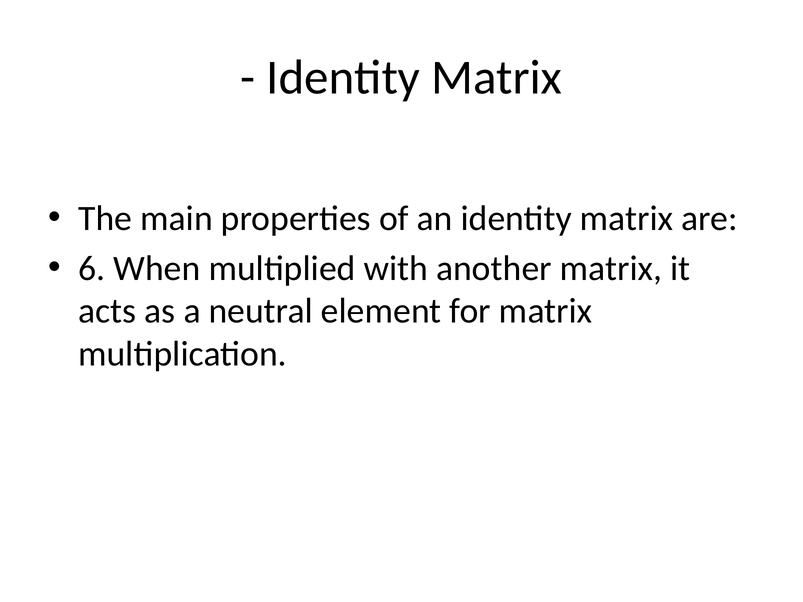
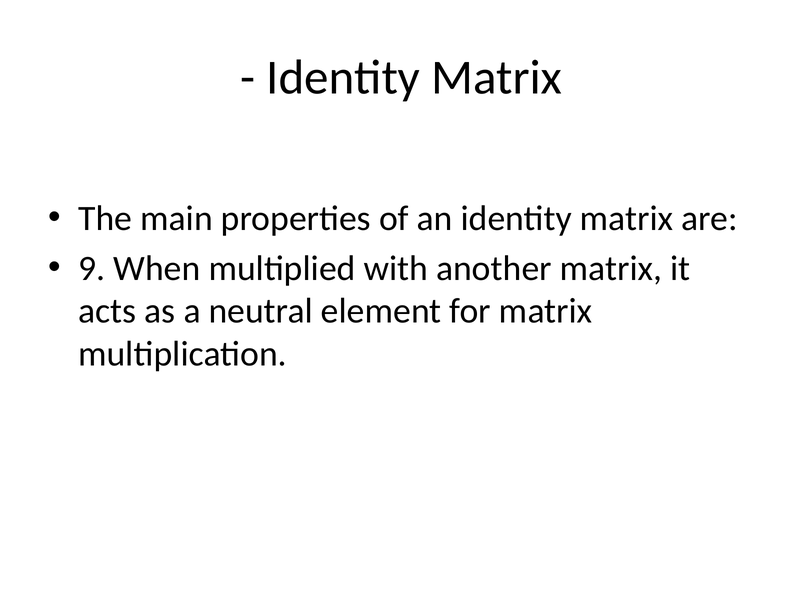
6: 6 -> 9
